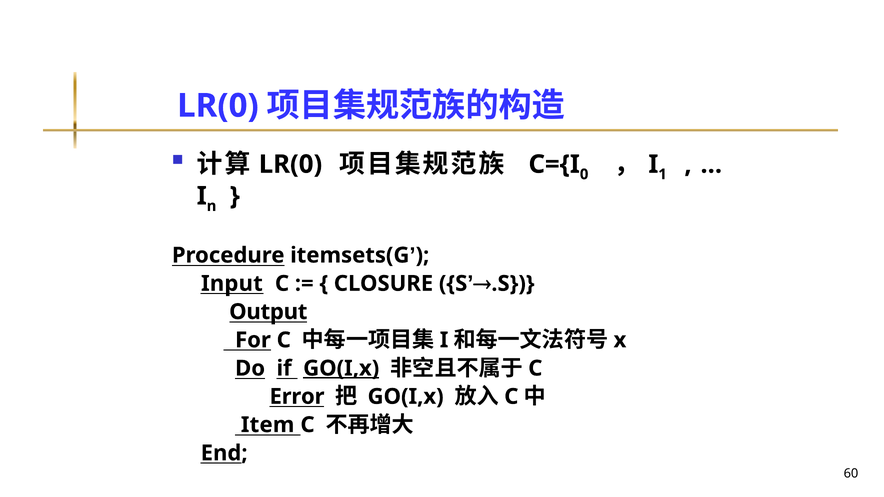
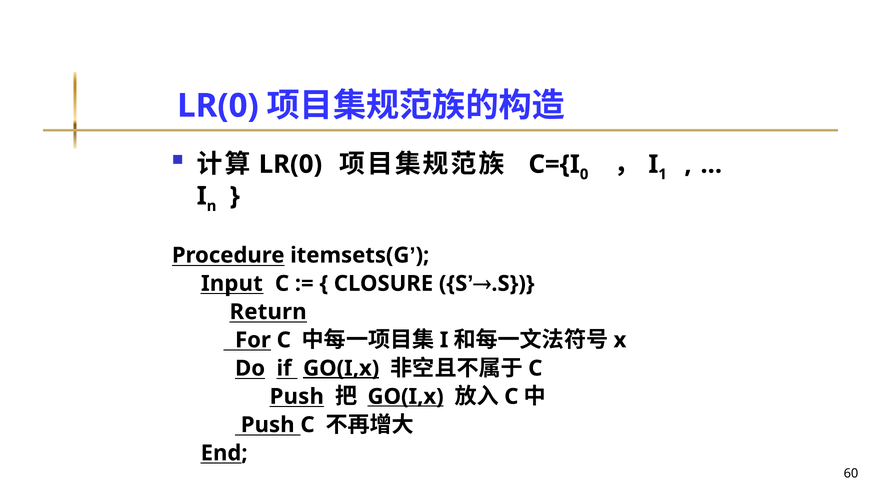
Output: Output -> Return
Error at (297, 397): Error -> Push
GO(I,x at (406, 397) underline: none -> present
Item at (268, 425): Item -> Push
